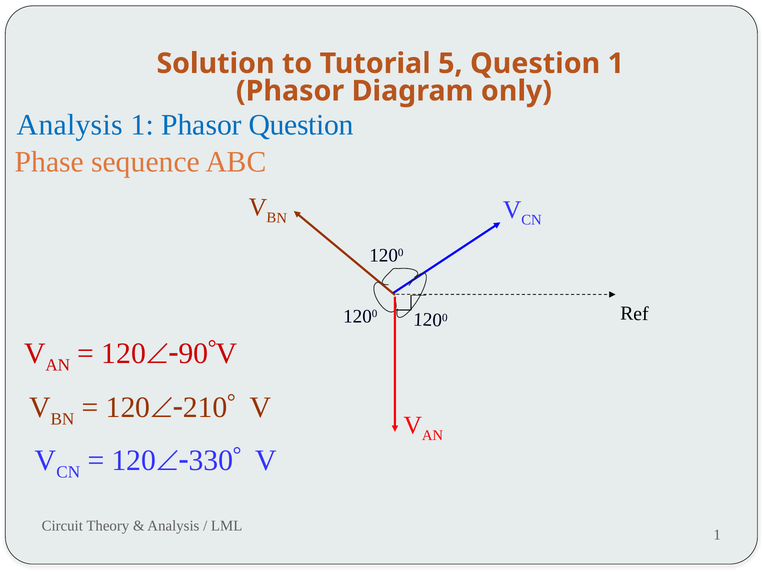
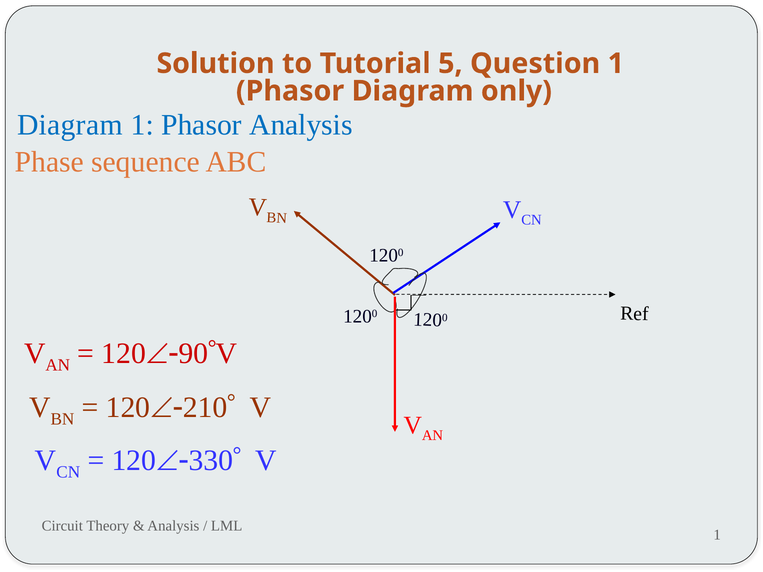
Analysis at (70, 125): Analysis -> Diagram
Phasor Question: Question -> Analysis
